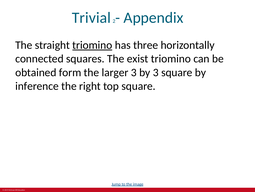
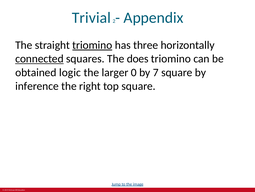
connected underline: none -> present
exist: exist -> does
form: form -> logic
larger 3: 3 -> 0
by 3: 3 -> 7
